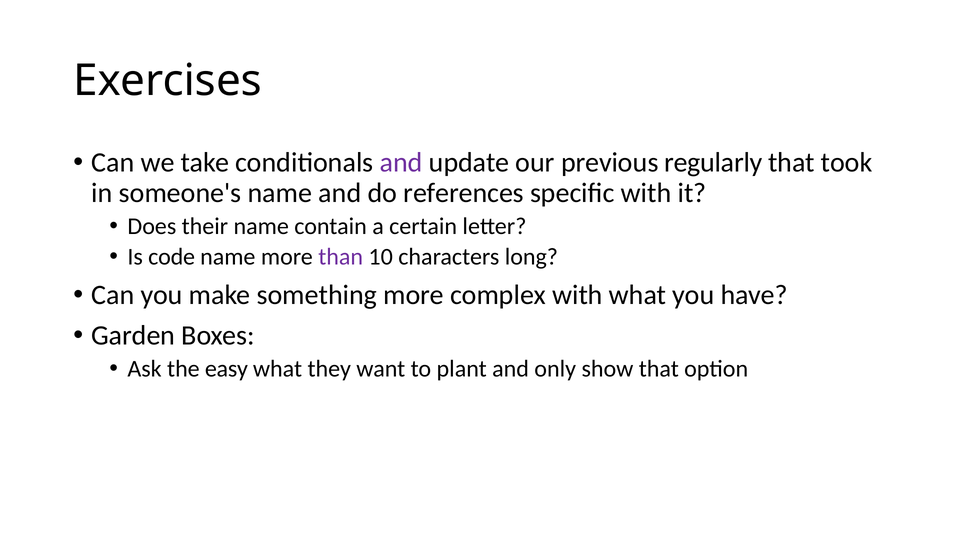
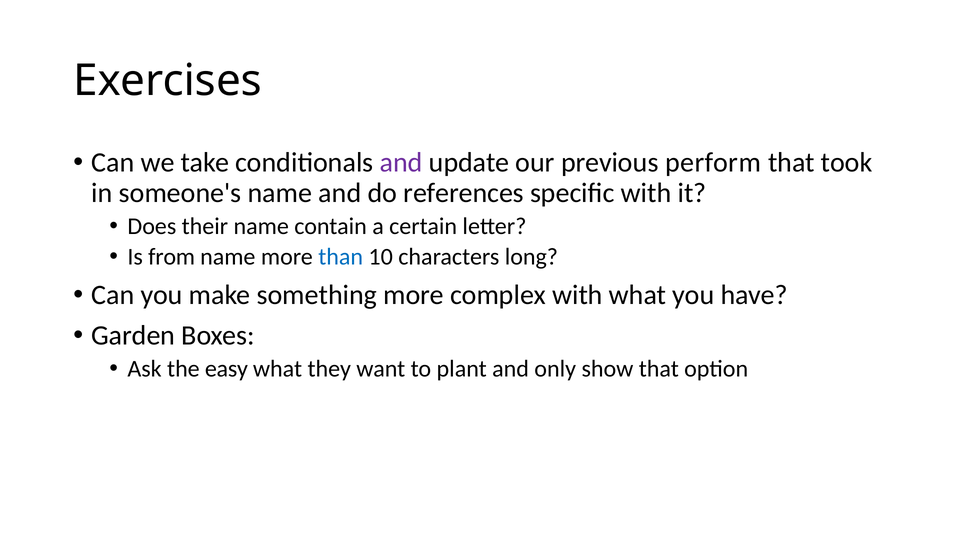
regularly: regularly -> perform
code: code -> from
than colour: purple -> blue
